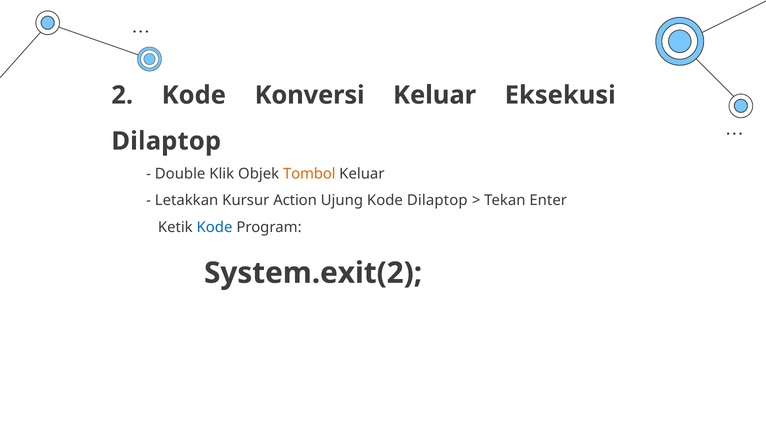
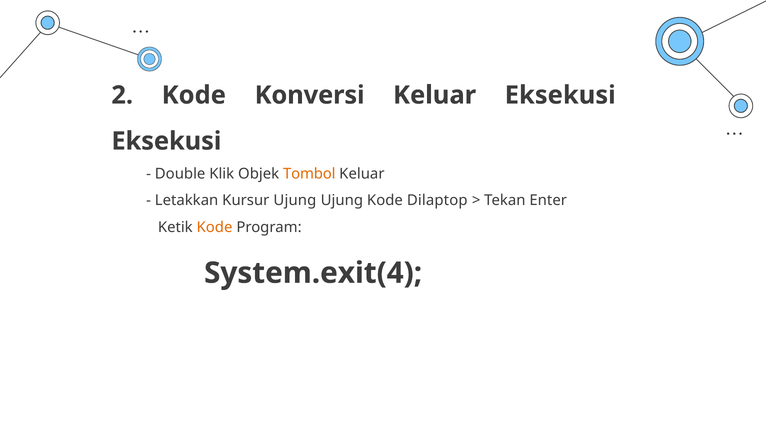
Dilaptop at (166, 141): Dilaptop -> Eksekusi
Kursur Action: Action -> Ujung
Kode at (215, 227) colour: blue -> orange
System.exit(2: System.exit(2 -> System.exit(4
